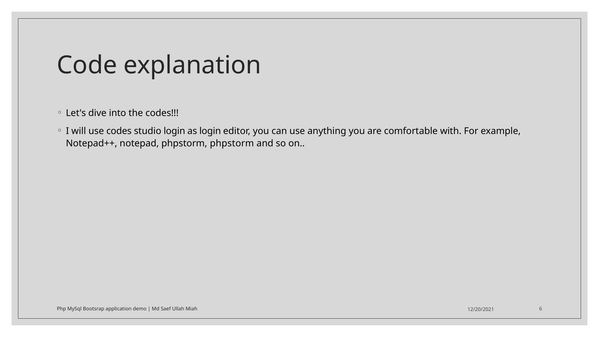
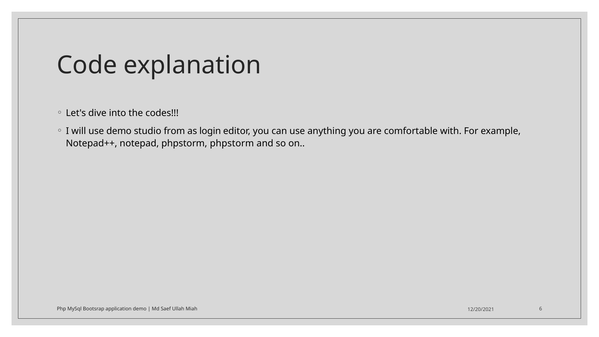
use codes: codes -> demo
studio login: login -> from
